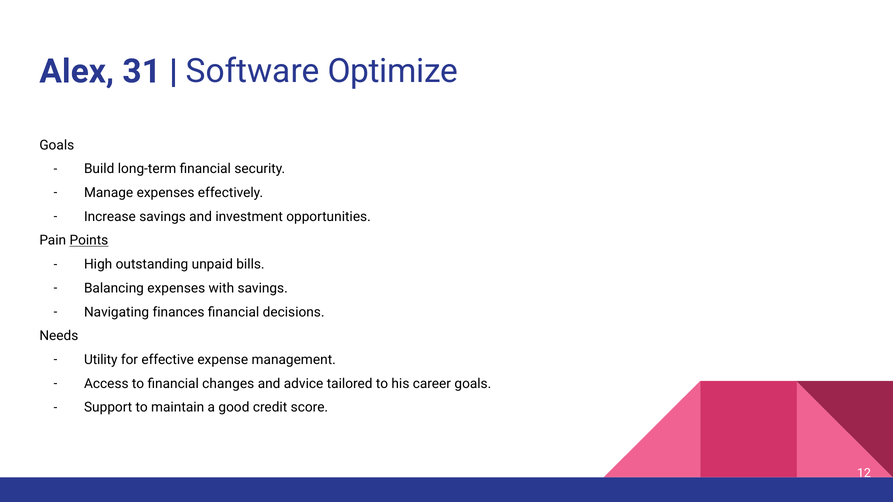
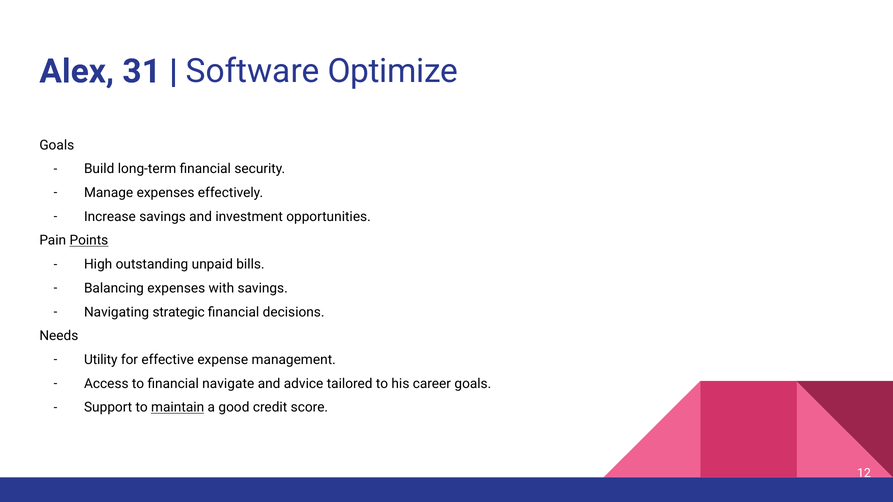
finances: finances -> strategic
changes: changes -> navigate
maintain underline: none -> present
